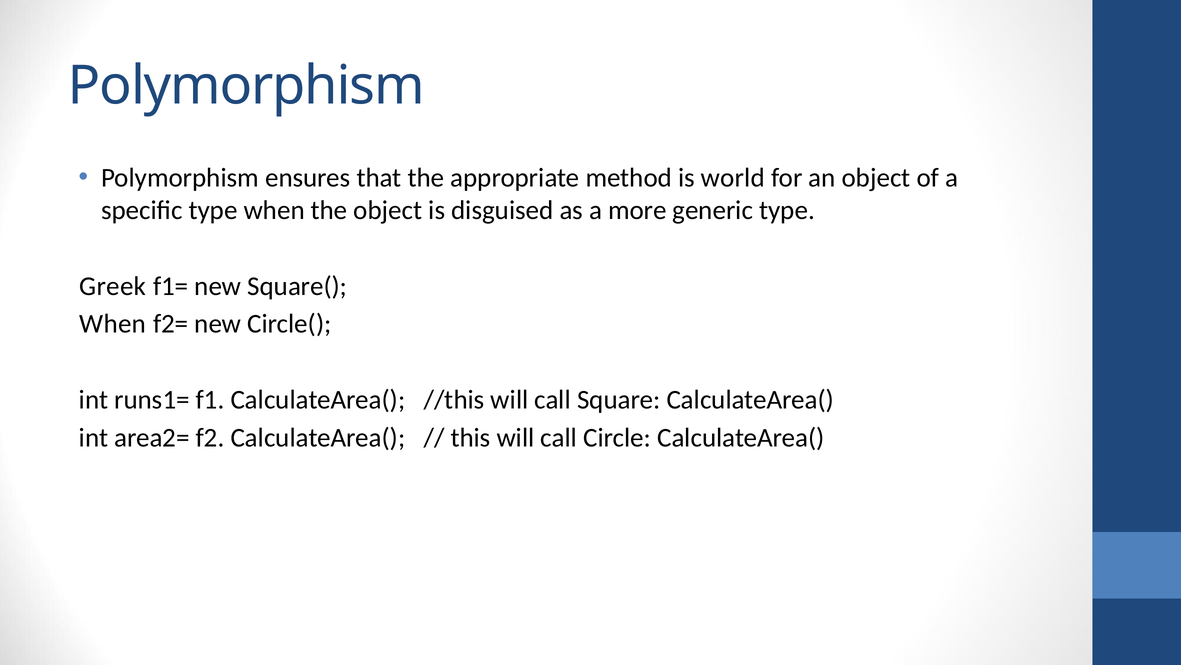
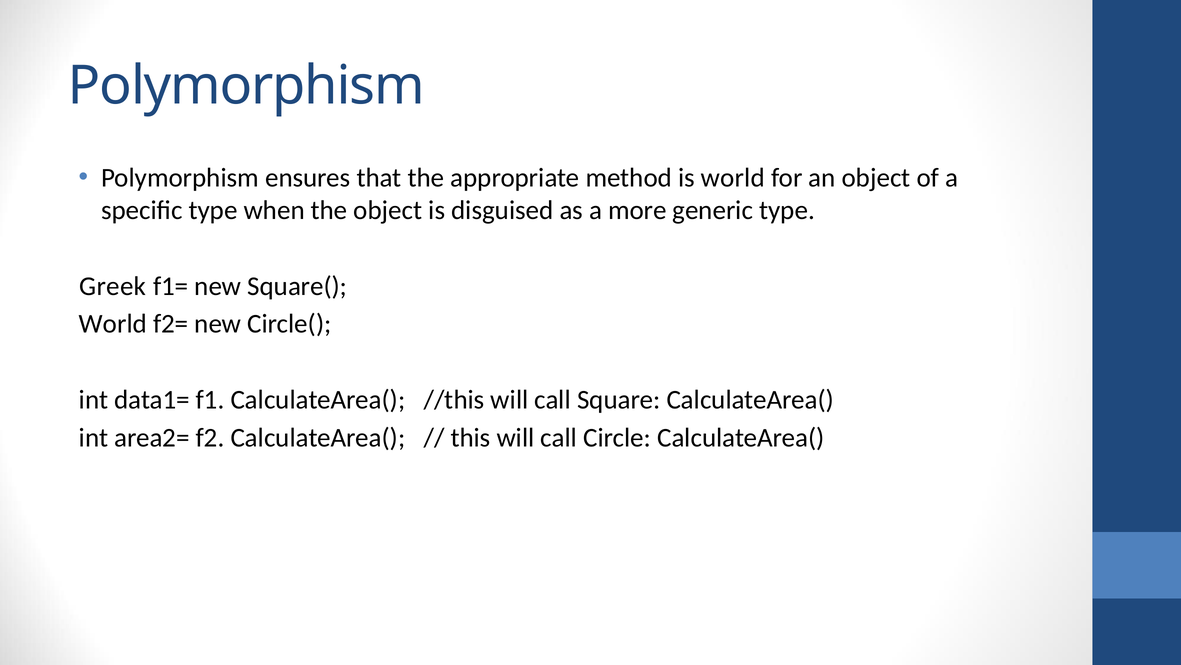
When at (113, 324): When -> World
runs1=: runs1= -> data1=
